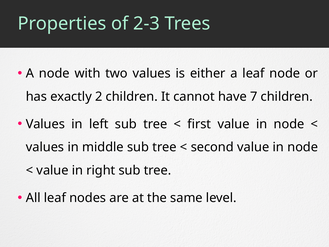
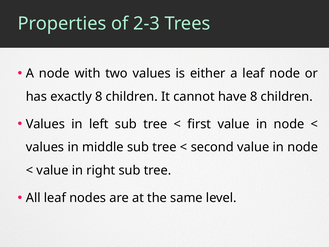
exactly 2: 2 -> 8
have 7: 7 -> 8
